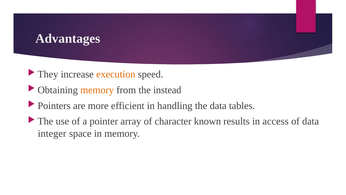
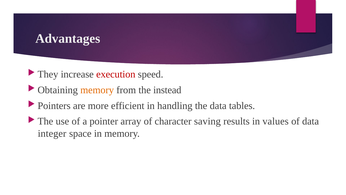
execution colour: orange -> red
known: known -> saving
access: access -> values
